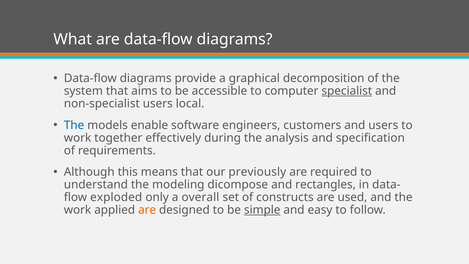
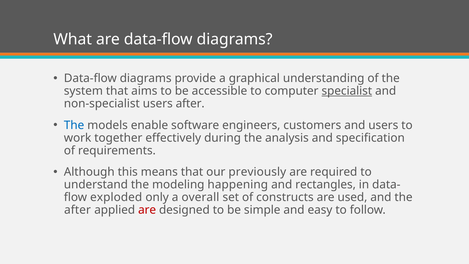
decomposition: decomposition -> understanding
users local: local -> after
dicompose: dicompose -> happening
work at (78, 210): work -> after
are at (147, 210) colour: orange -> red
simple underline: present -> none
